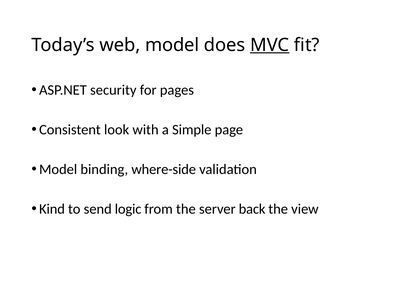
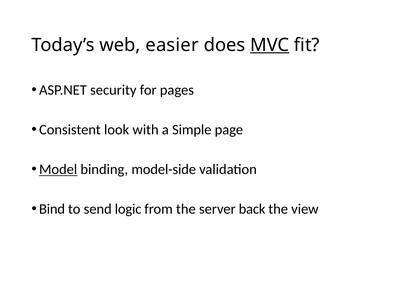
web model: model -> easier
Model at (58, 169) underline: none -> present
where-side: where-side -> model-side
Kind: Kind -> Bind
